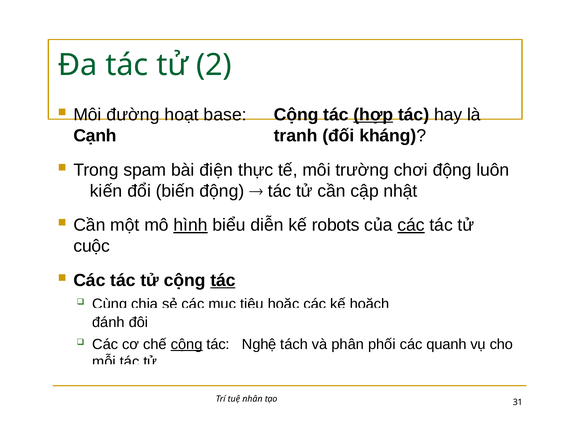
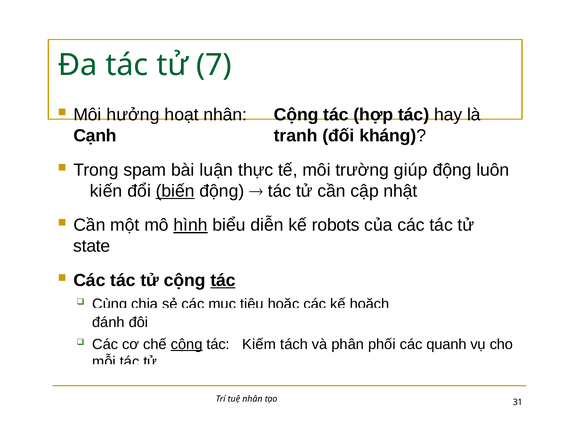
2: 2 -> 7
đường: đường -> hưởng
hoạt base: base -> nhân
hợp underline: present -> none
điện: điện -> luận
trường chơi: chơi -> giúp
biến underline: none -> present
các at (411, 225) underline: present -> none
cuộc: cuộc -> state
Nghệ: Nghệ -> Kiếm
